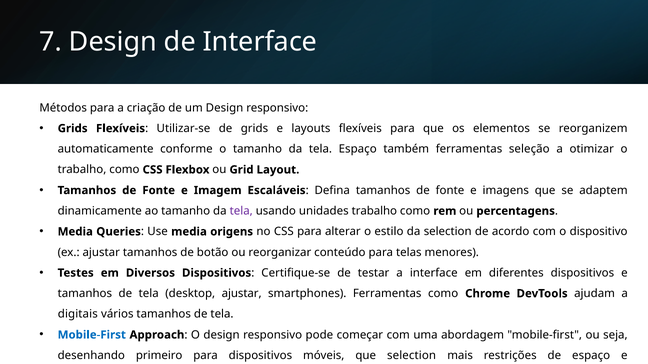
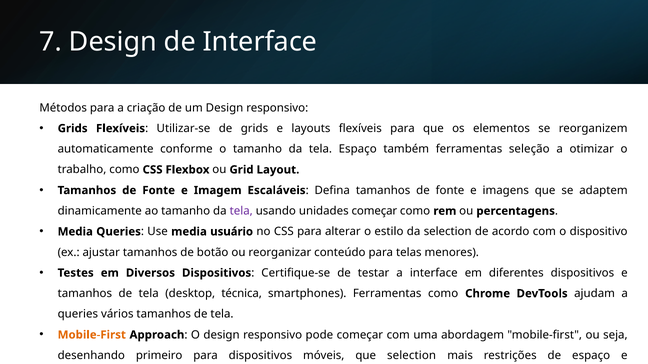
unidades trabalho: trabalho -> começar
origens: origens -> usuário
desktop ajustar: ajustar -> técnica
digitais at (78, 315): digitais -> queries
Mobile-First at (92, 335) colour: blue -> orange
